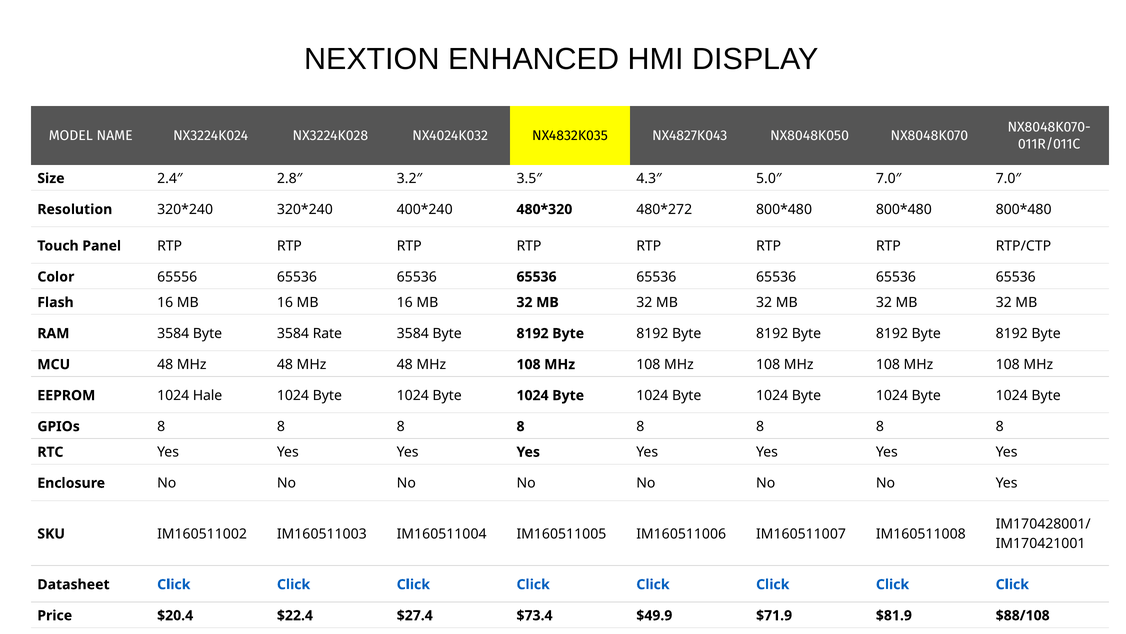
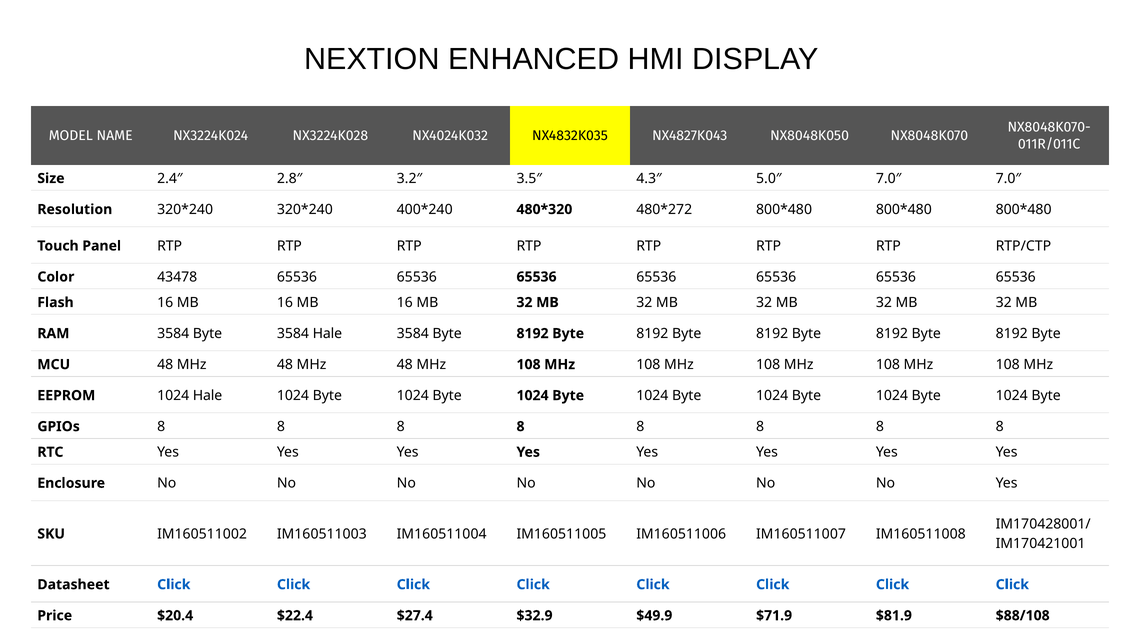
65556: 65556 -> 43478
3584 Rate: Rate -> Hale
$73.4: $73.4 -> $32.9
